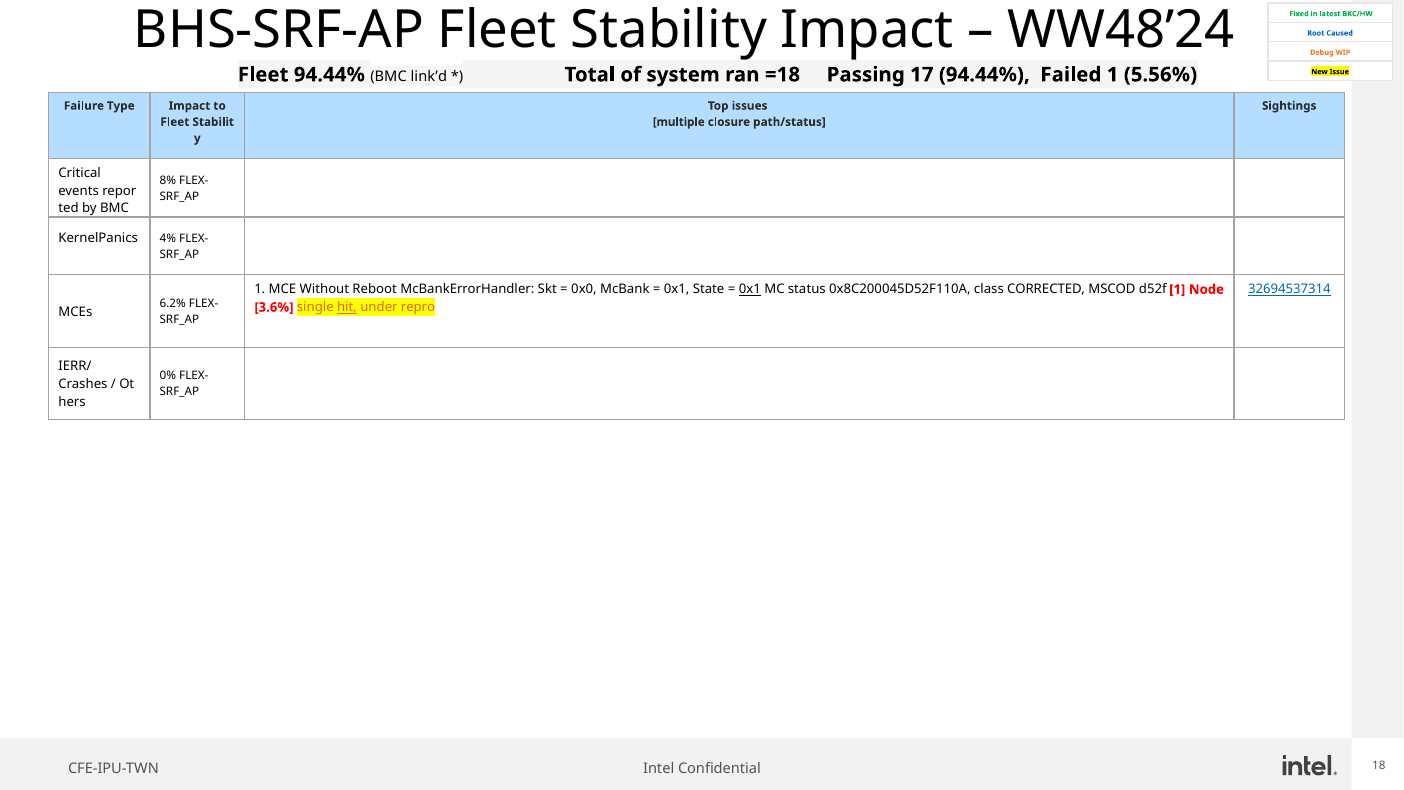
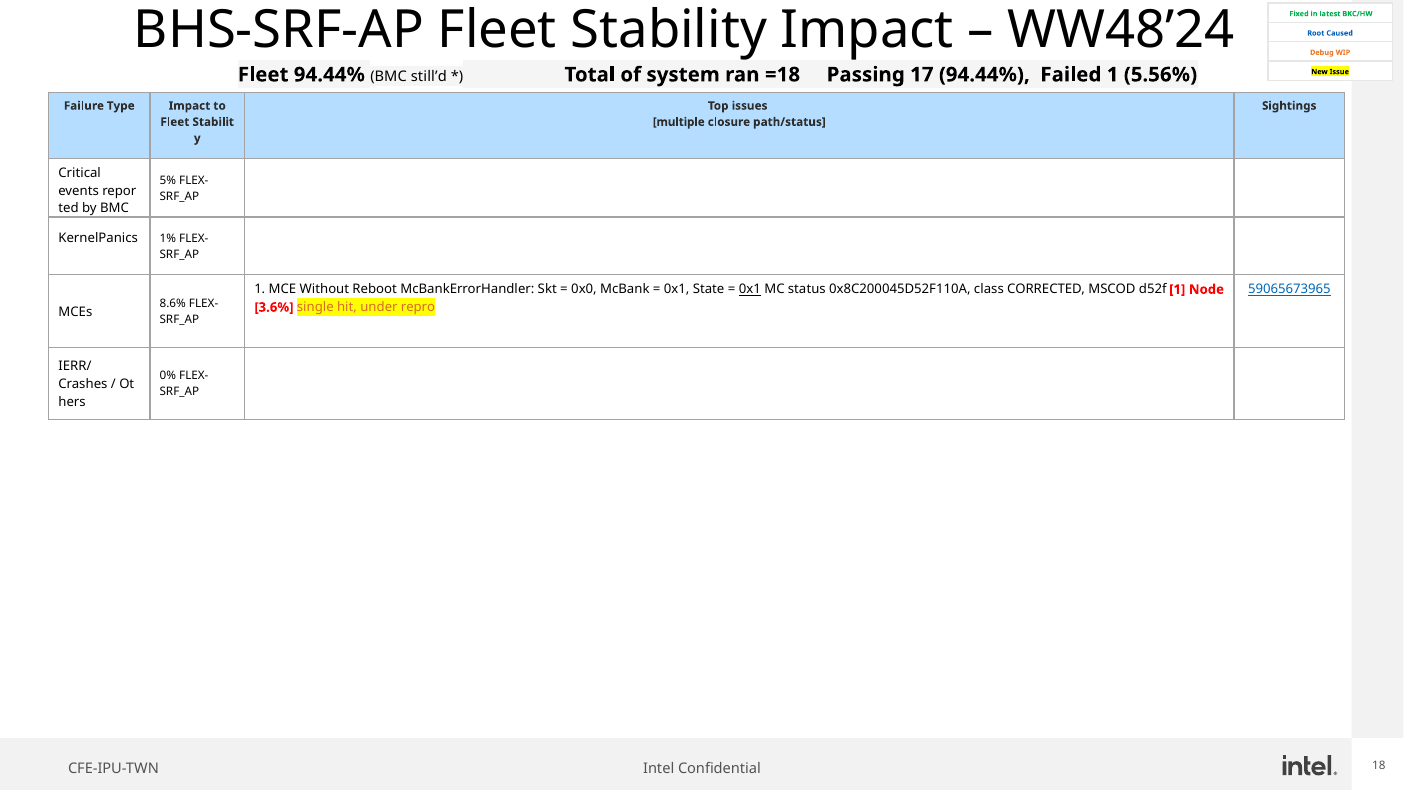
link’d: link’d -> still’d
8%: 8% -> 5%
4%: 4% -> 1%
32694537314: 32694537314 -> 59065673965
6.2%: 6.2% -> 8.6%
hit underline: present -> none
